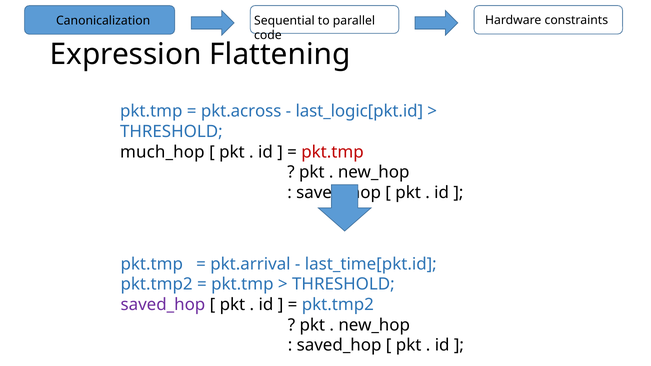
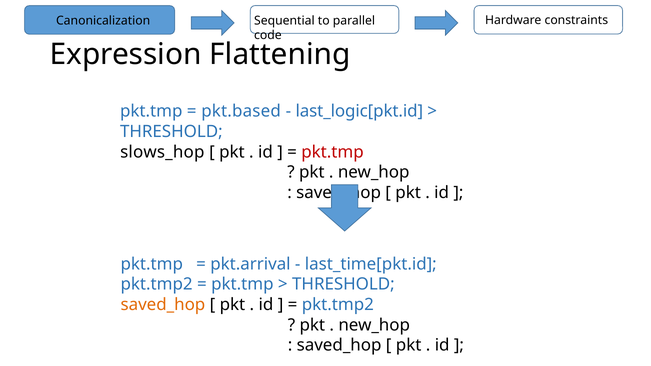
pkt.across: pkt.across -> pkt.based
much_hop: much_hop -> slows_hop
saved_hop at (163, 305) colour: purple -> orange
